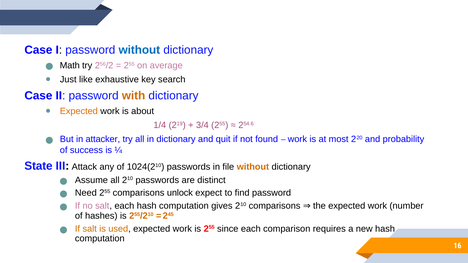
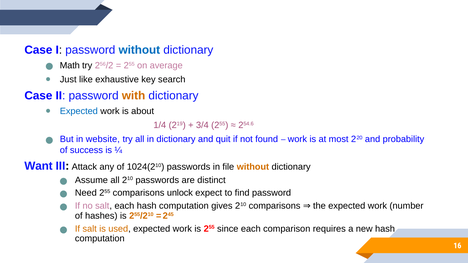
Expected at (79, 111) colour: orange -> blue
attacker: attacker -> website
State: State -> Want
